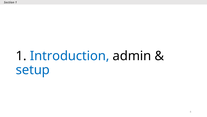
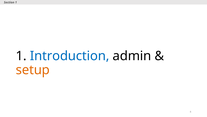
setup colour: blue -> orange
